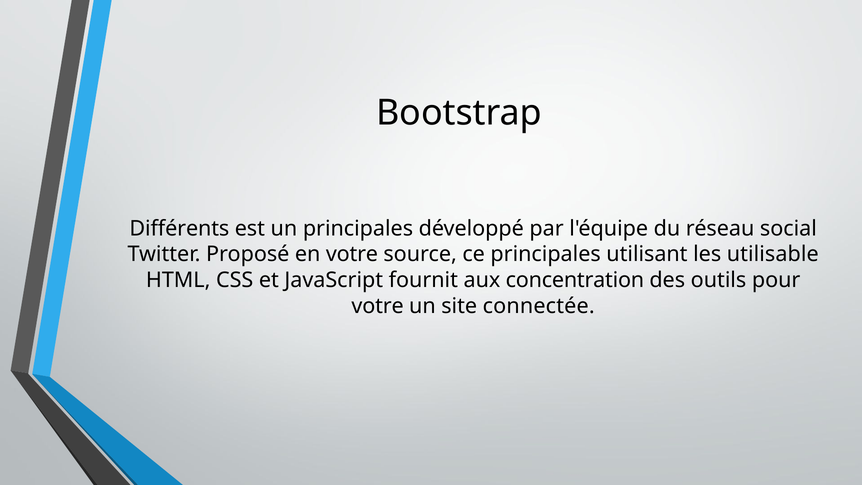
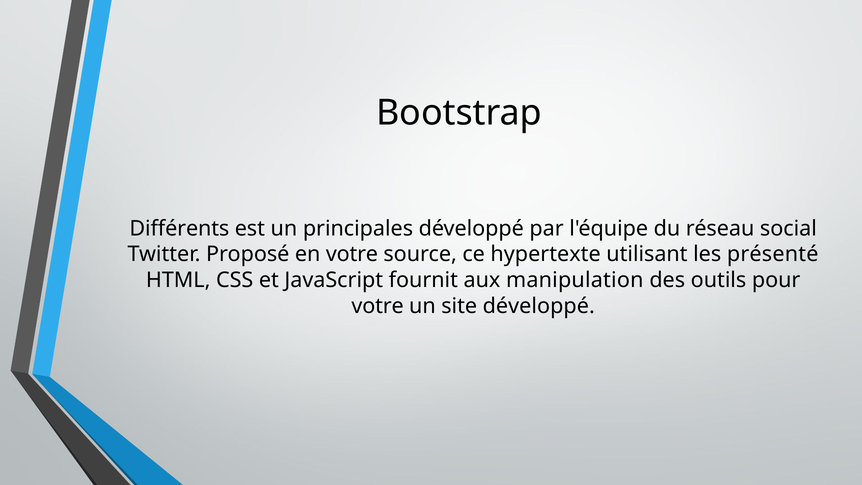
ce principales: principales -> hypertexte
utilisable: utilisable -> présenté
concentration: concentration -> manipulation
site connectée: connectée -> développé
